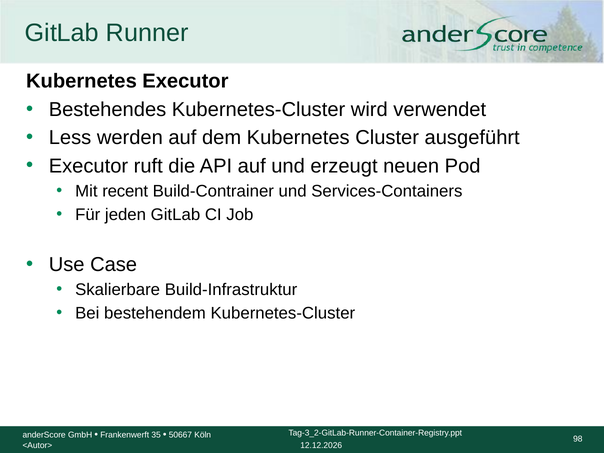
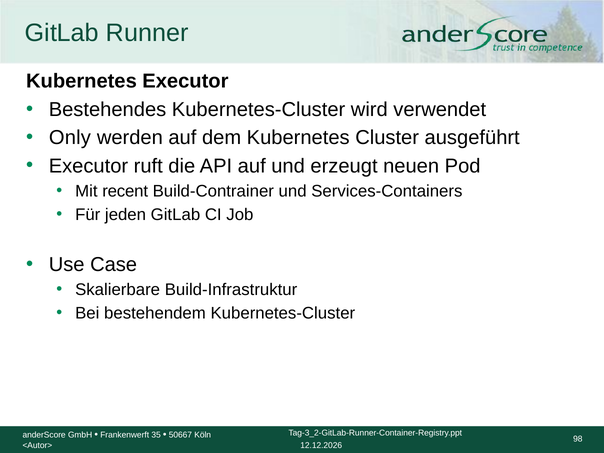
Less: Less -> Only
